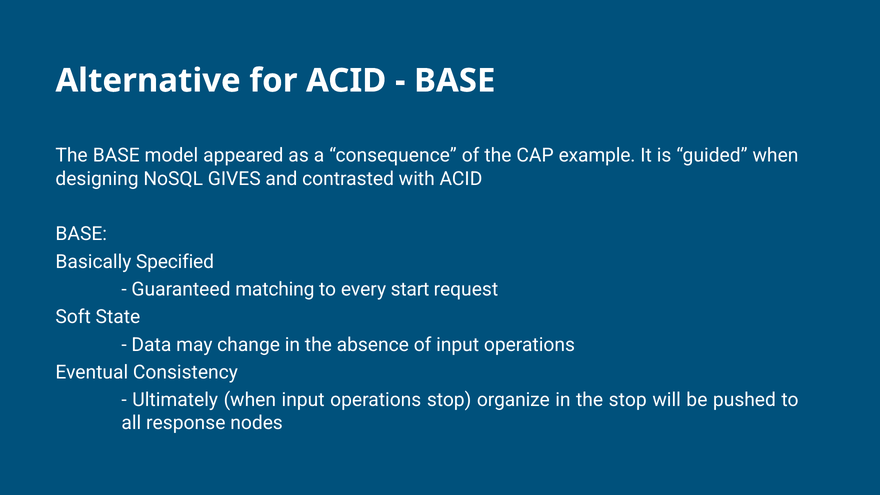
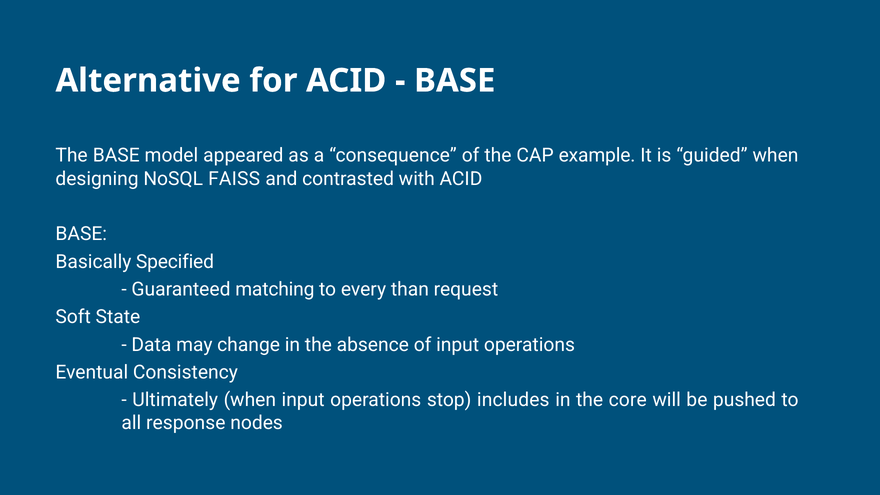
GIVES: GIVES -> FAISS
start: start -> than
organize: organize -> includes
the stop: stop -> core
